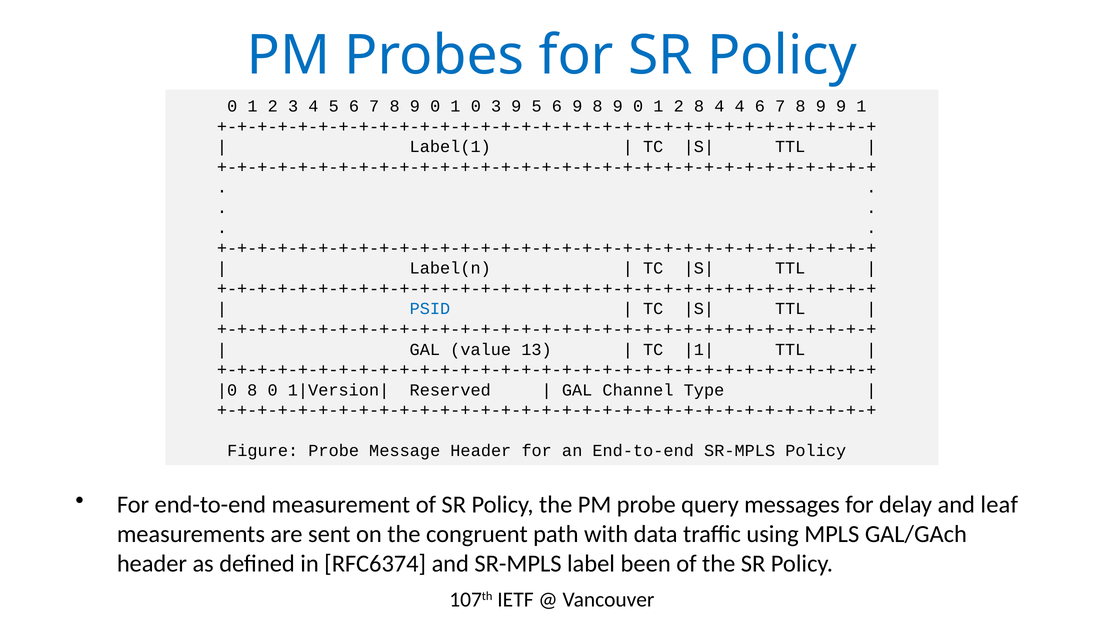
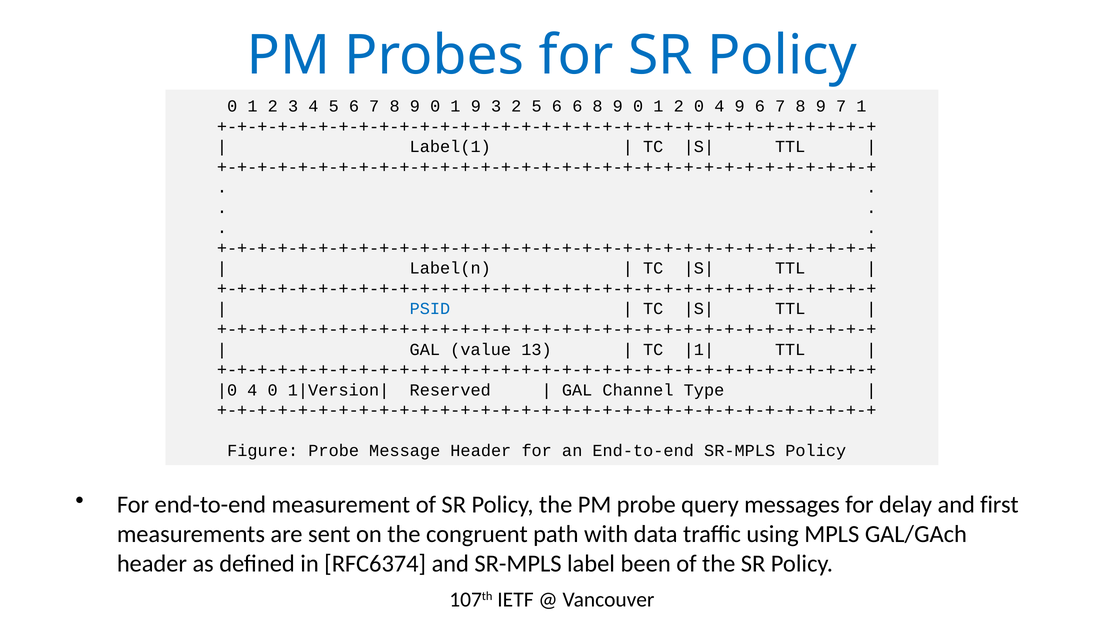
1 0: 0 -> 9
3 9: 9 -> 2
6 9: 9 -> 6
2 8: 8 -> 0
4 4: 4 -> 9
9 9: 9 -> 7
8 at (252, 390): 8 -> 4
leaf: leaf -> first
